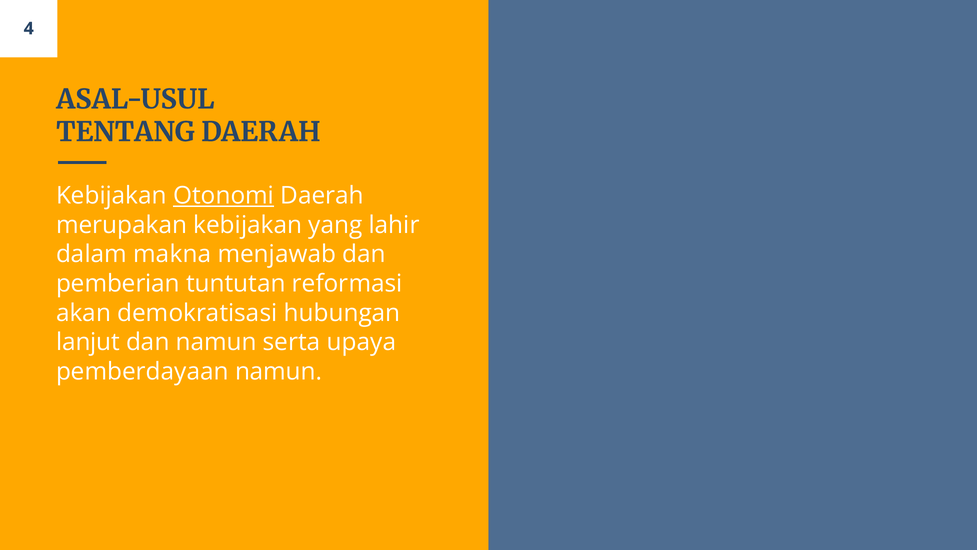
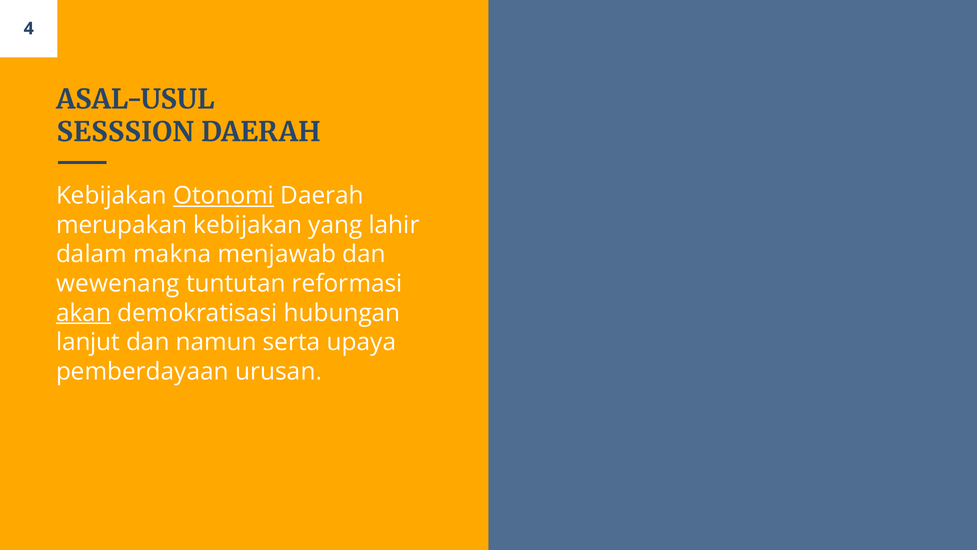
TENTANG: TENTANG -> SESSSION
pemberian: pemberian -> wewenang
akan underline: none -> present
pemberdayaan namun: namun -> urusan
